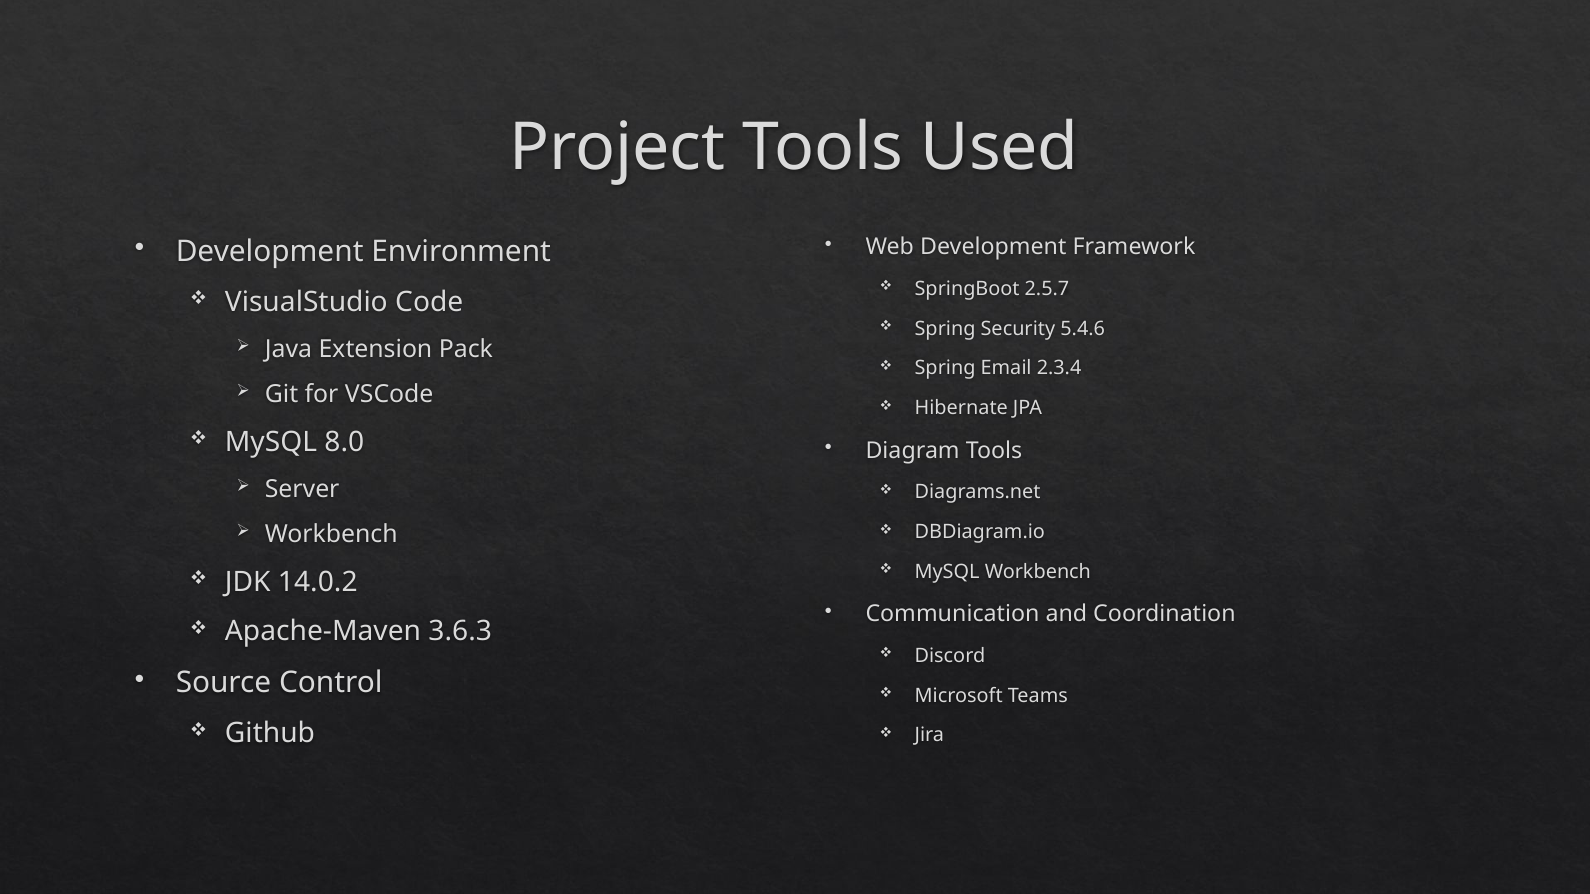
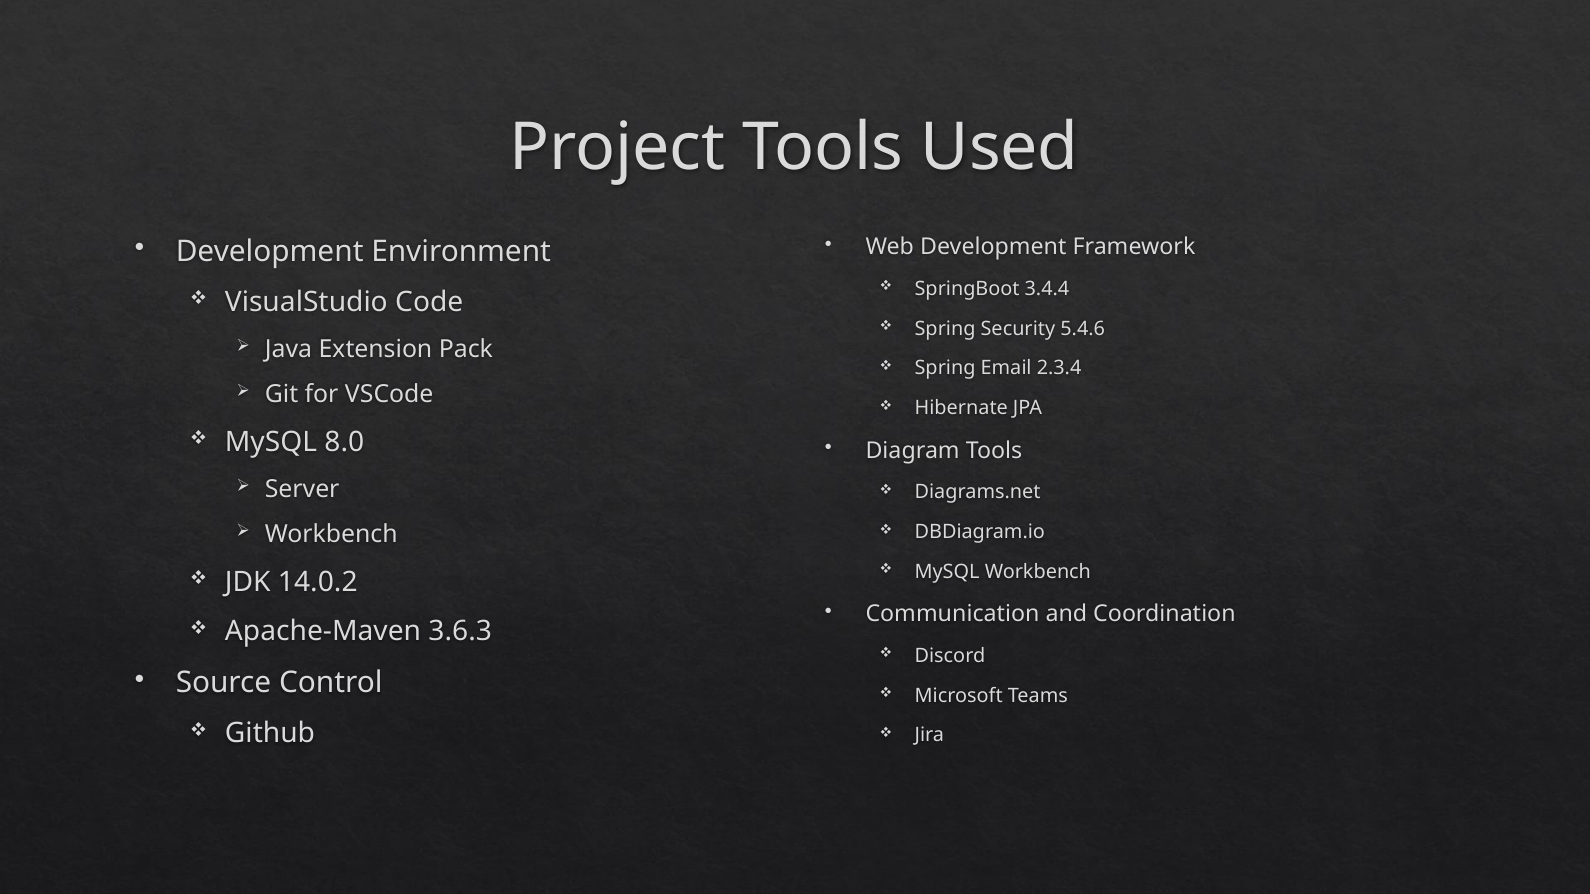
2.5.7: 2.5.7 -> 3.4.4
